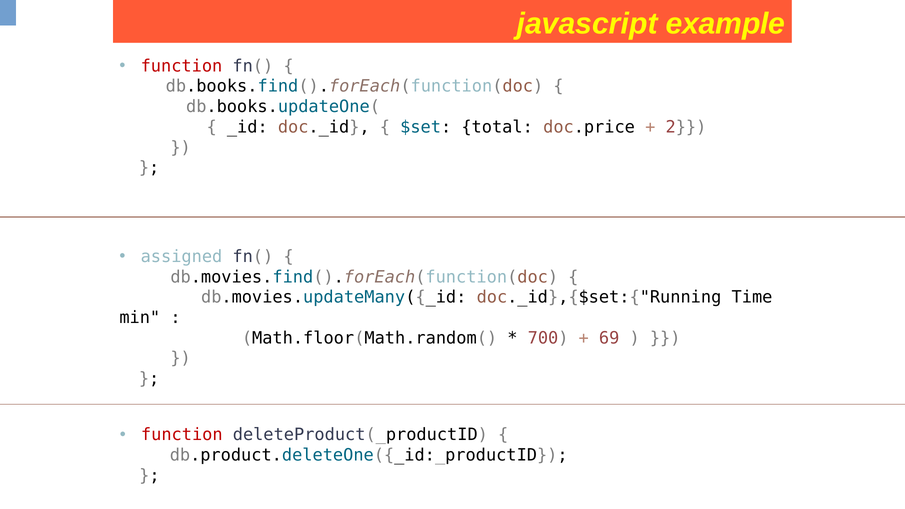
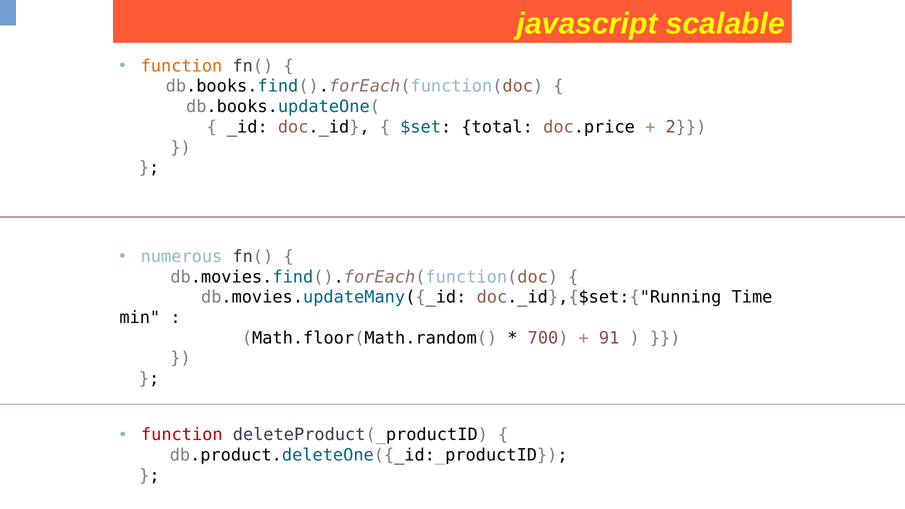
example: example -> scalable
function at (181, 66) colour: red -> orange
assigned: assigned -> numerous
69: 69 -> 91
